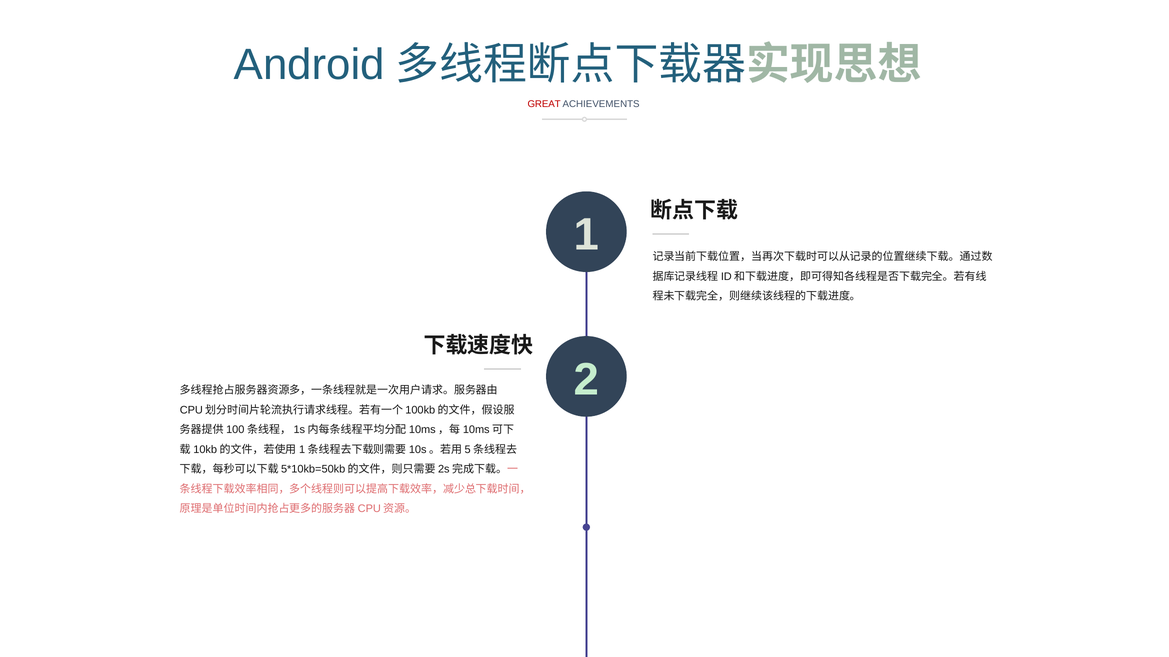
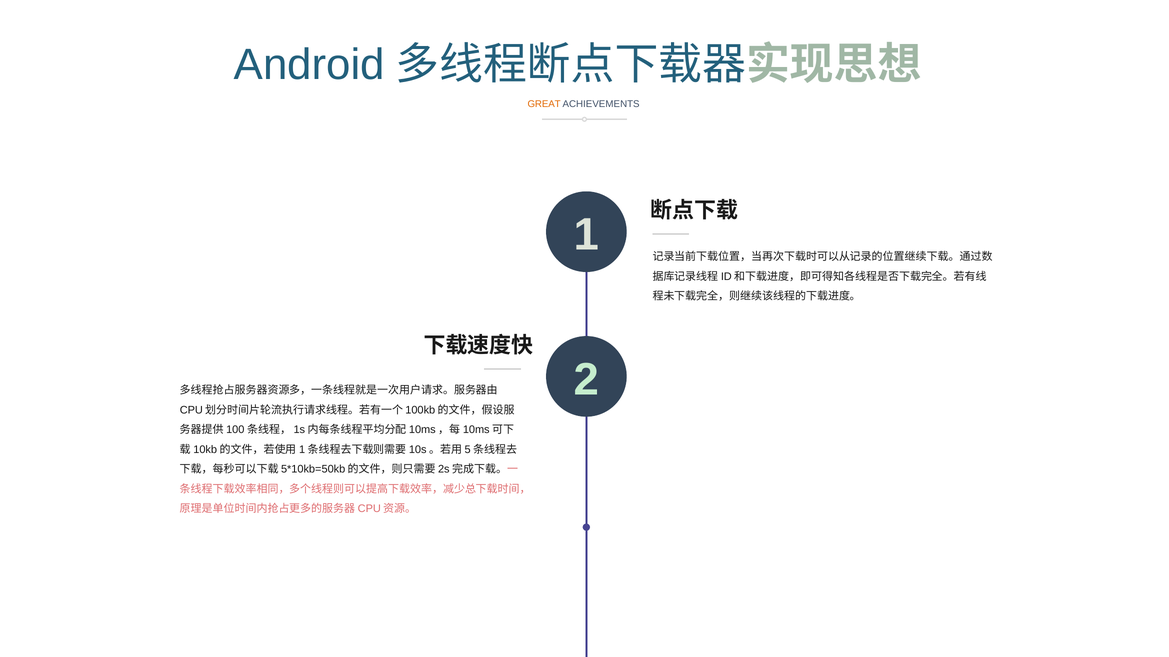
GREAT colour: red -> orange
